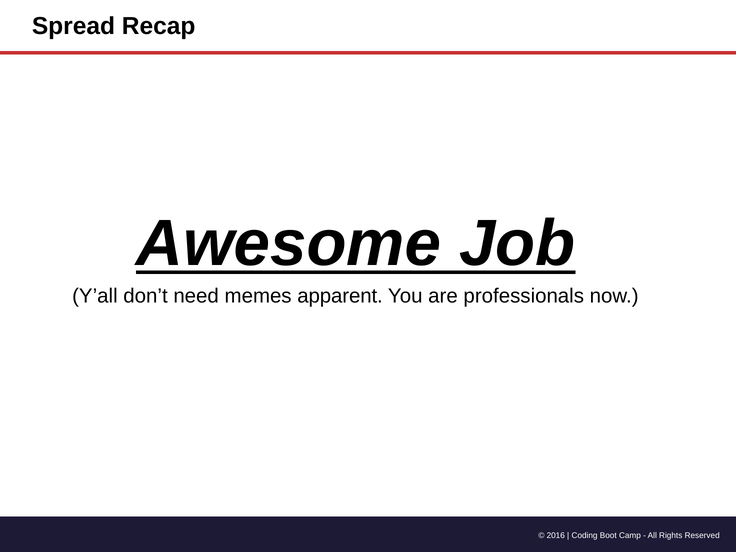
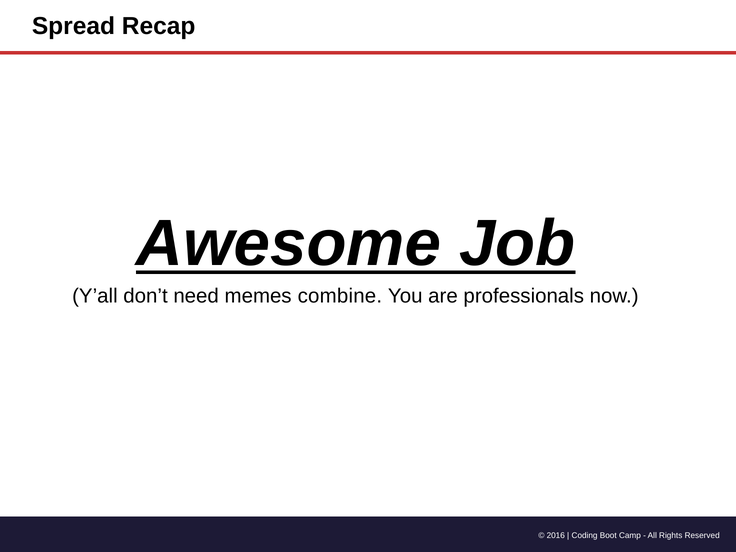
apparent: apparent -> combine
